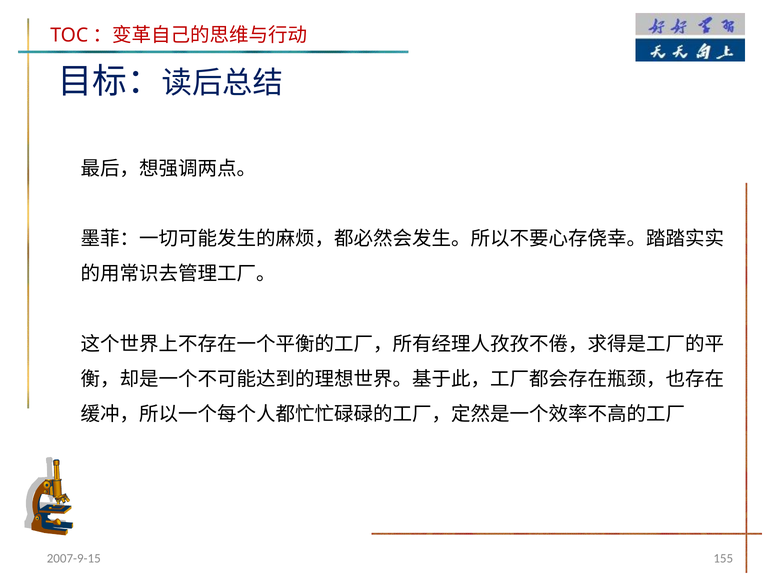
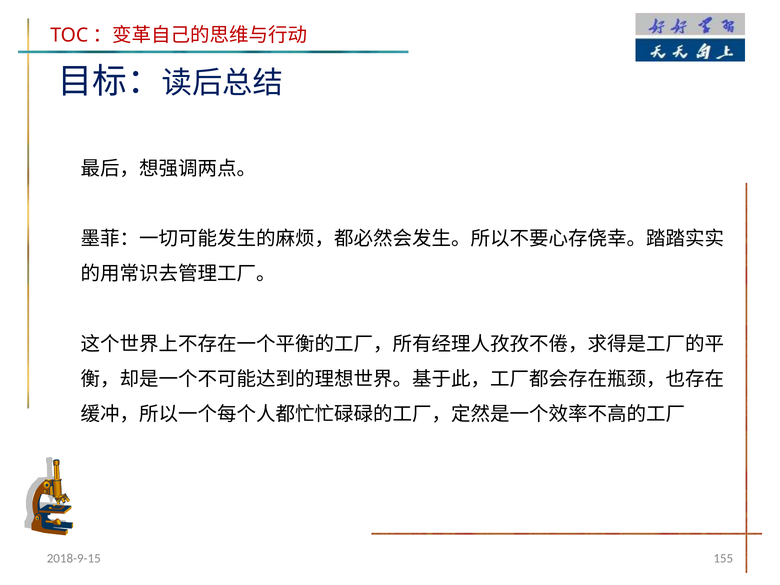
2007-9-15: 2007-9-15 -> 2018-9-15
